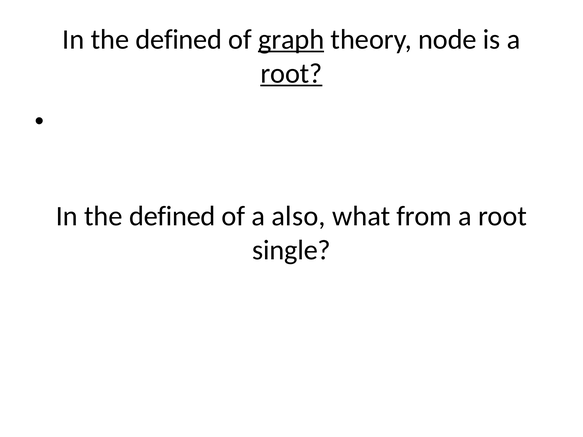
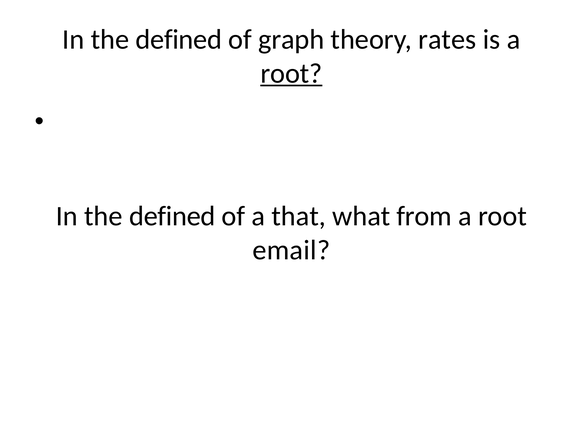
graph underline: present -> none
node: node -> rates
also: also -> that
single: single -> email
